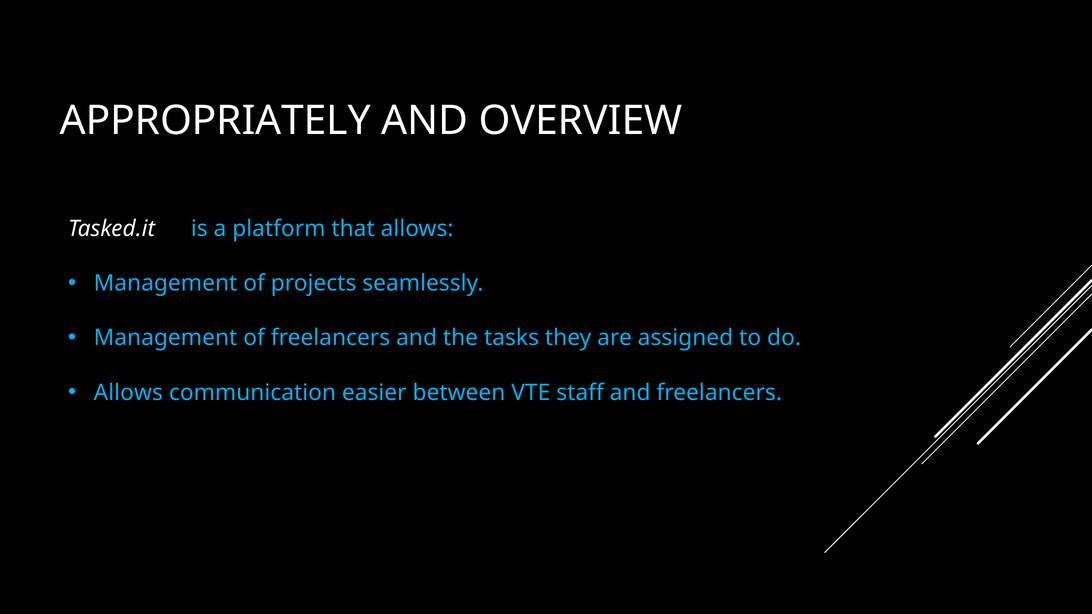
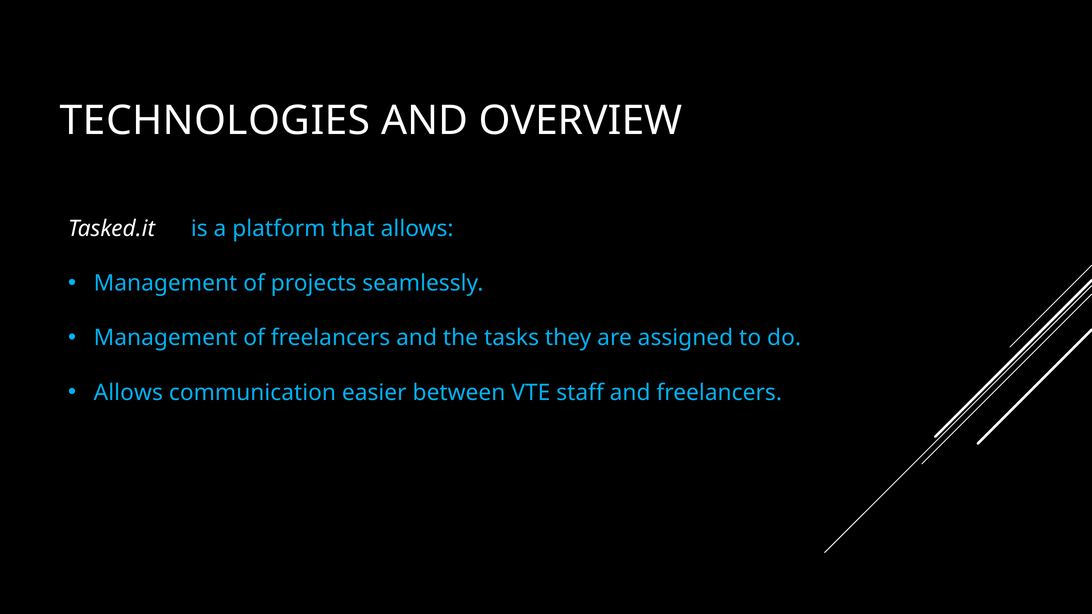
APPROPRIATELY: APPROPRIATELY -> TECHNOLOGIES
